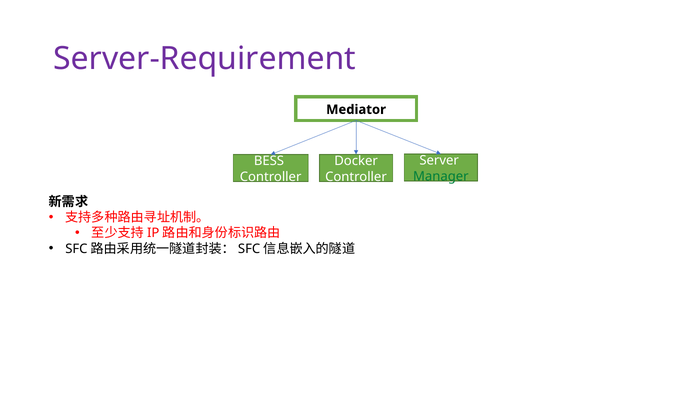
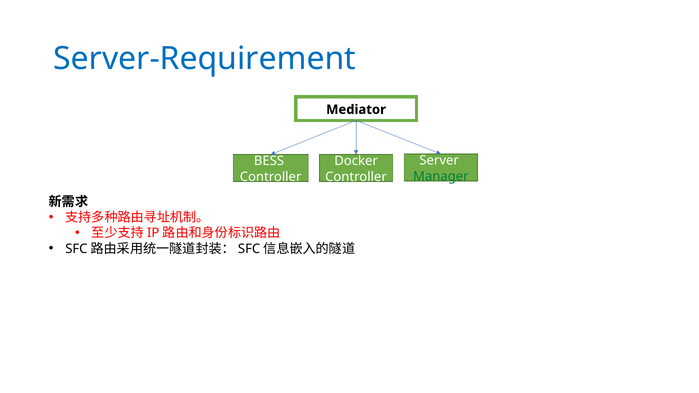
Server-Requirement colour: purple -> blue
